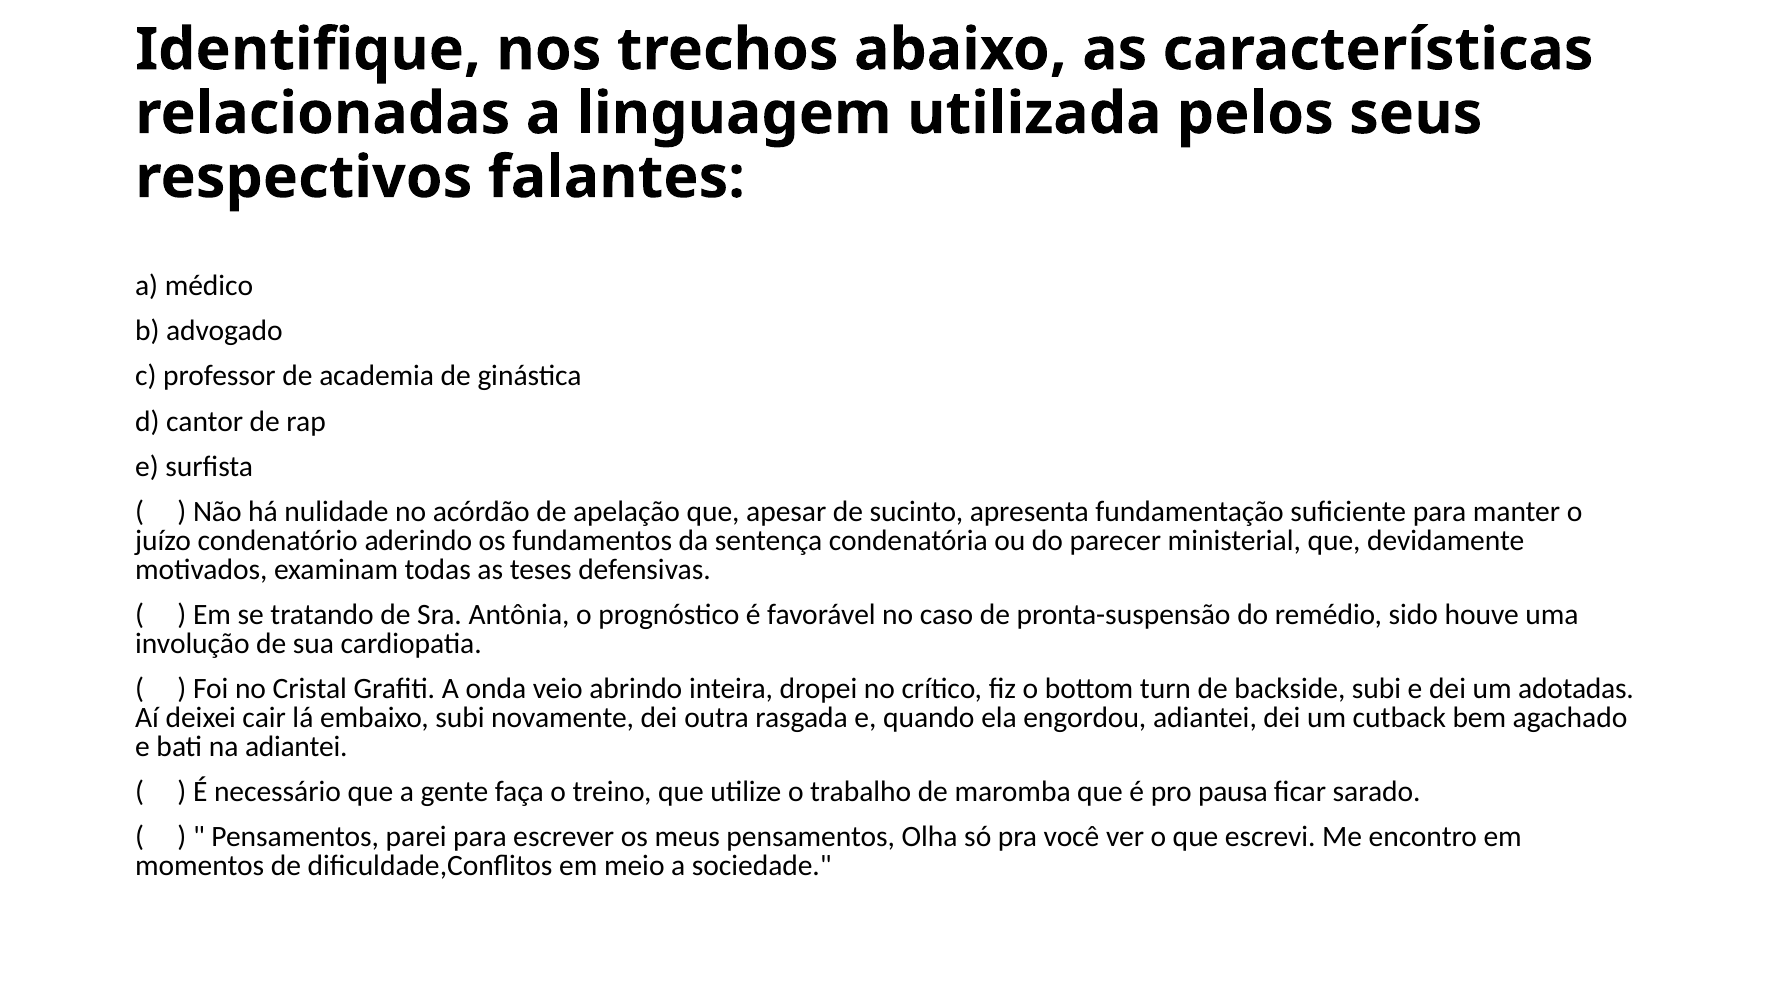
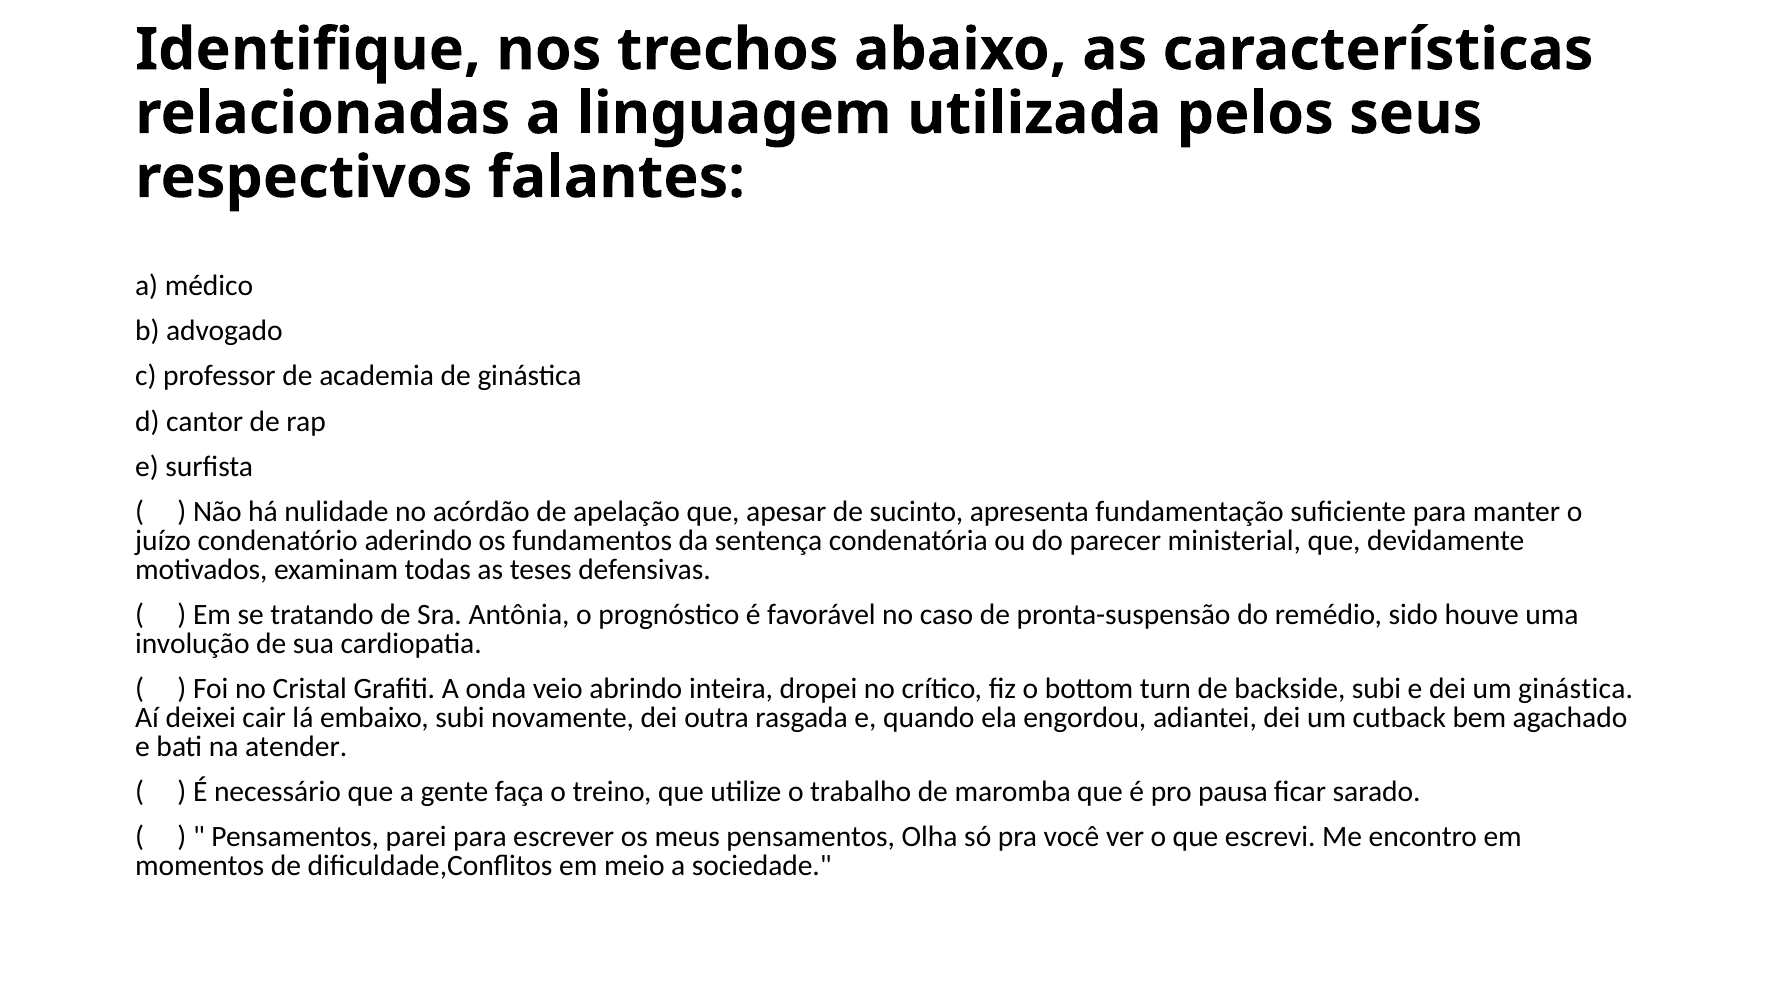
um adotadas: adotadas -> ginástica
na adiantei: adiantei -> atender
